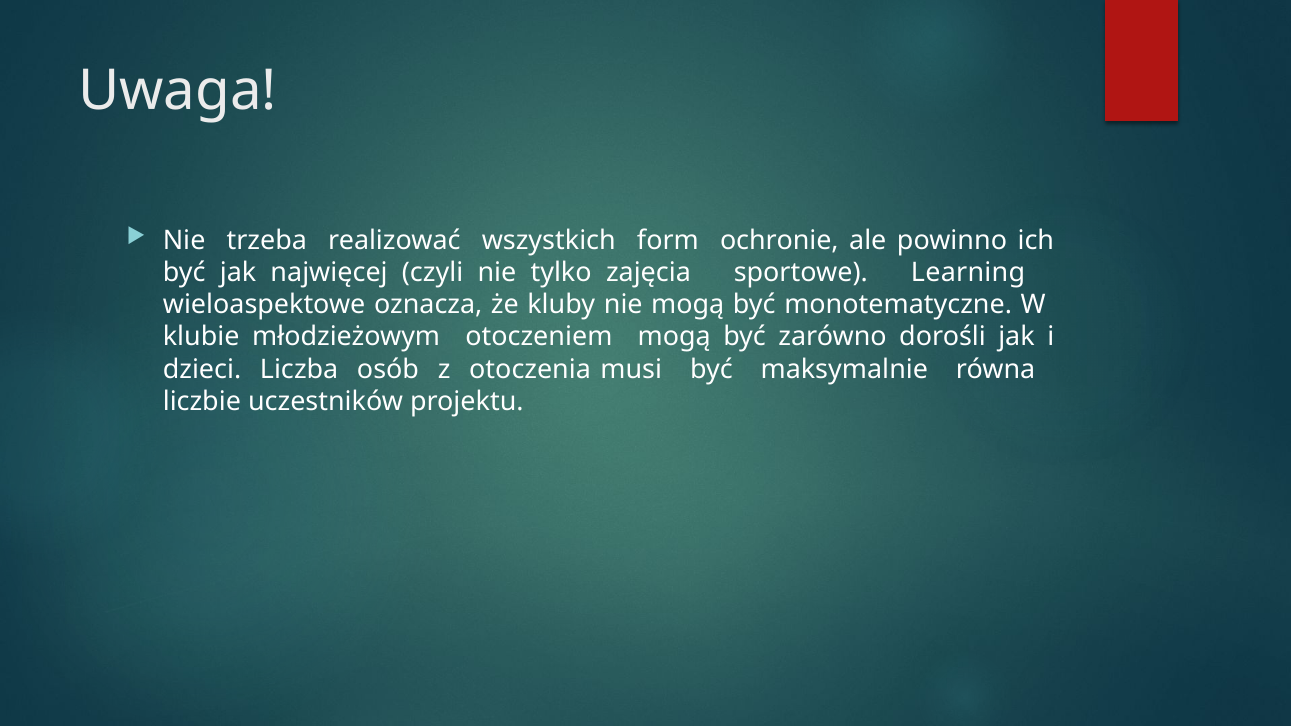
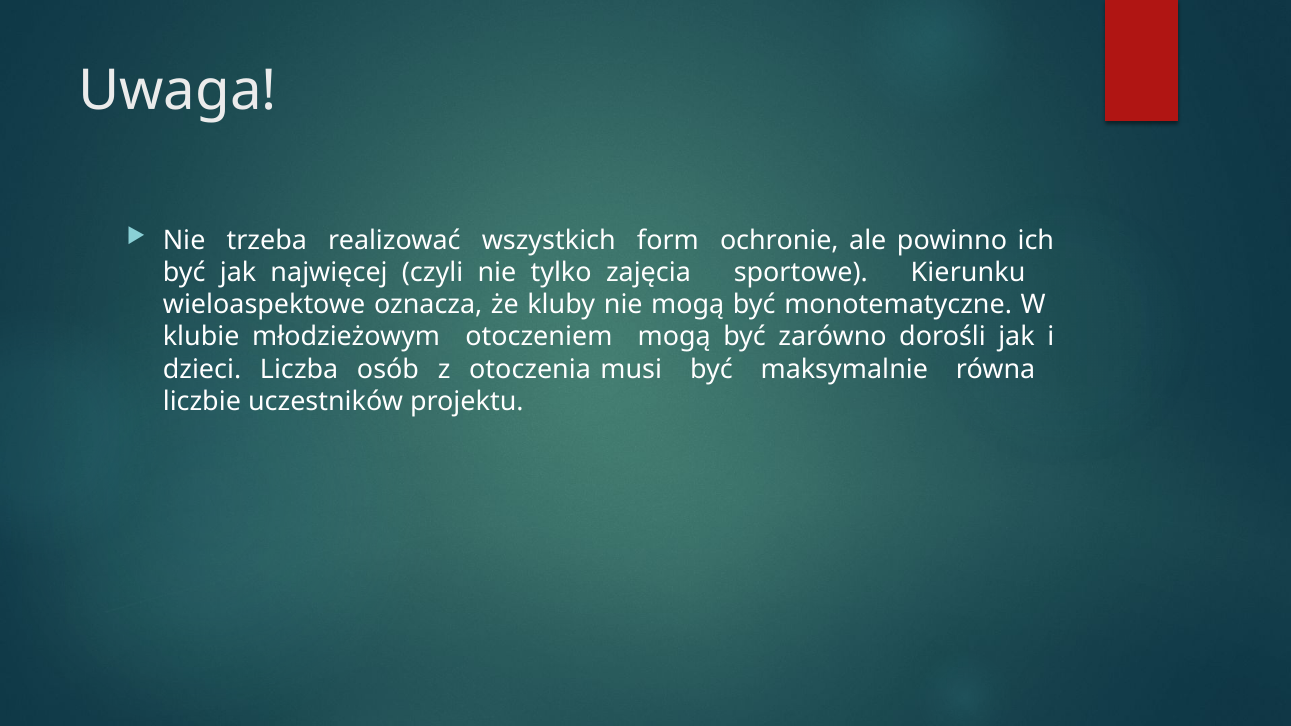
Learning: Learning -> Kierunku
